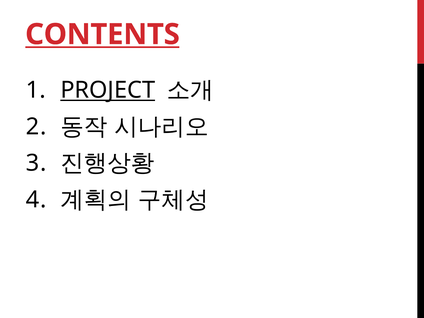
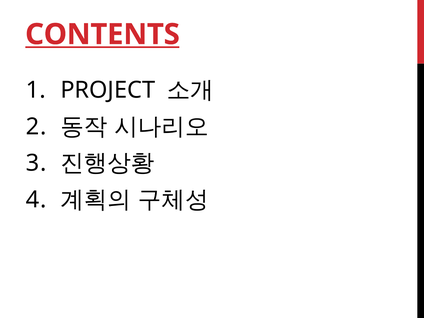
PROJECT underline: present -> none
